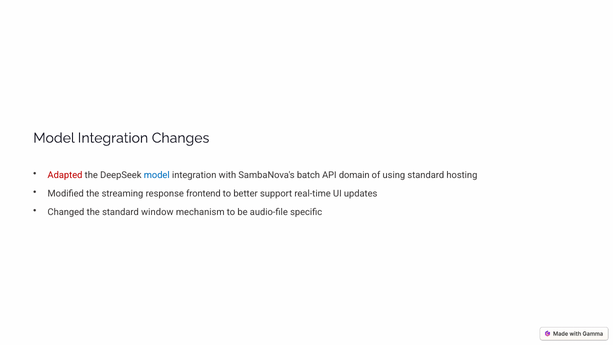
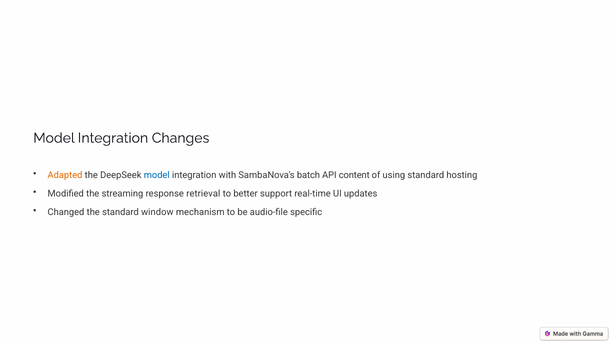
Adapted colour: red -> orange
domain: domain -> content
frontend: frontend -> retrieval
